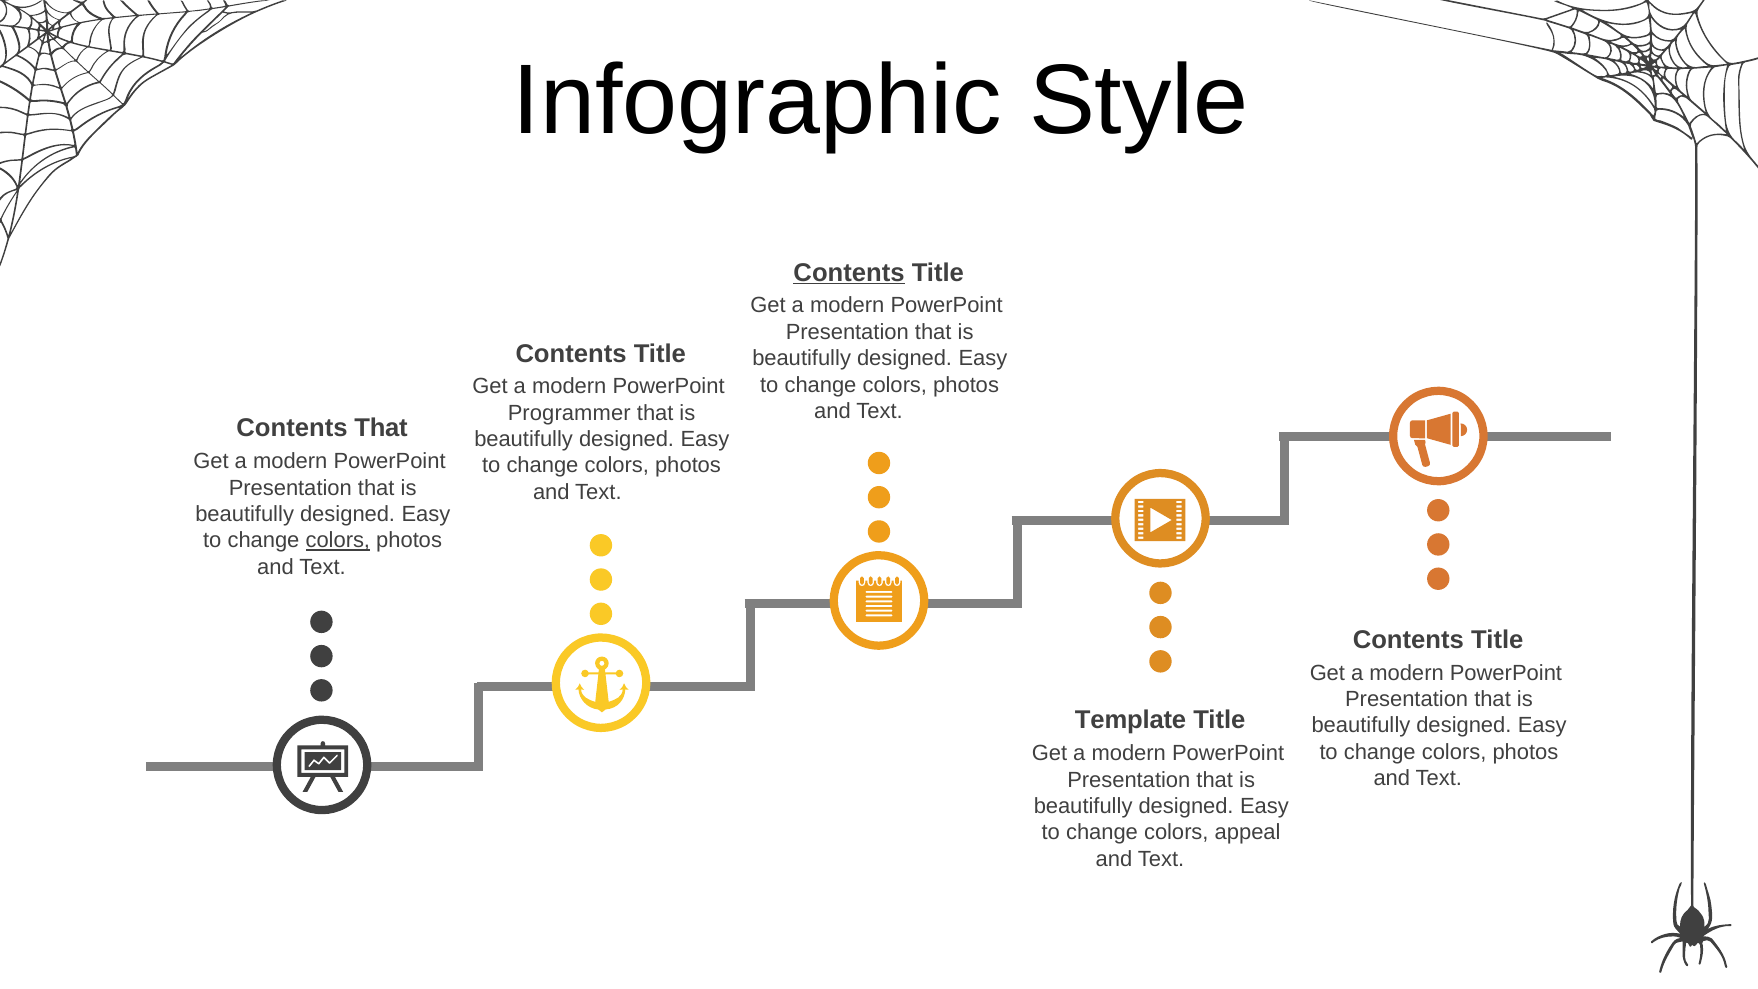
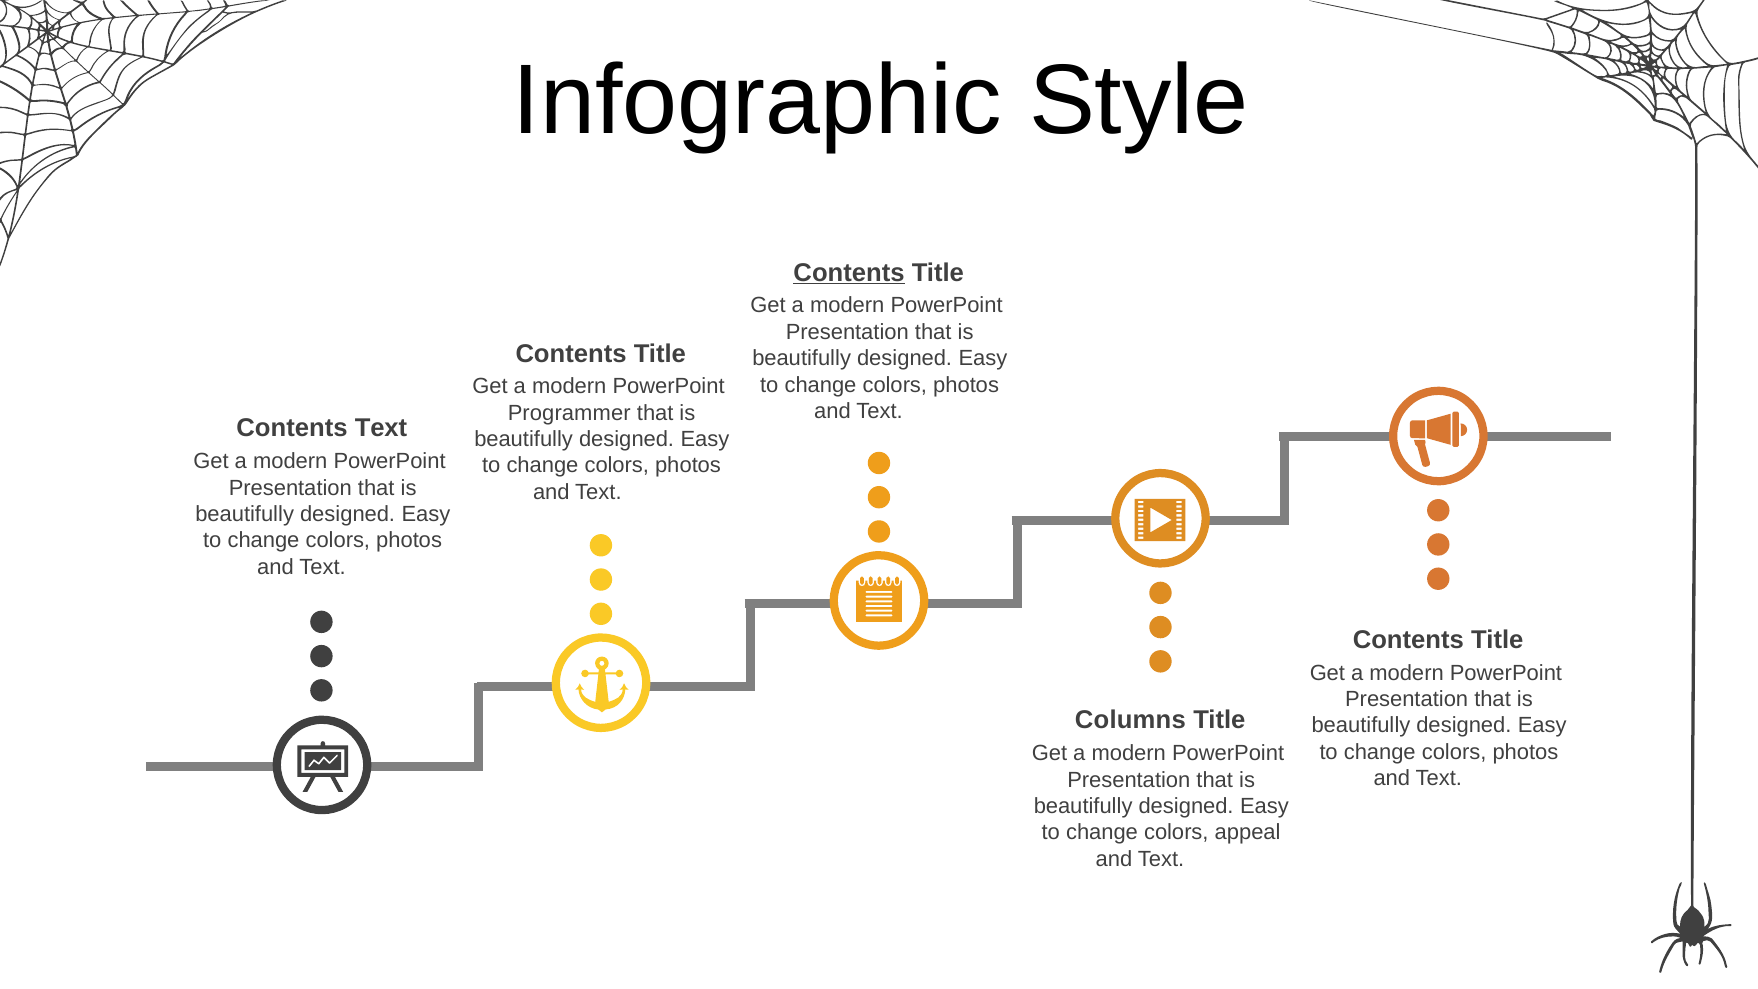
Contents That: That -> Text
colors at (338, 540) underline: present -> none
Template: Template -> Columns
